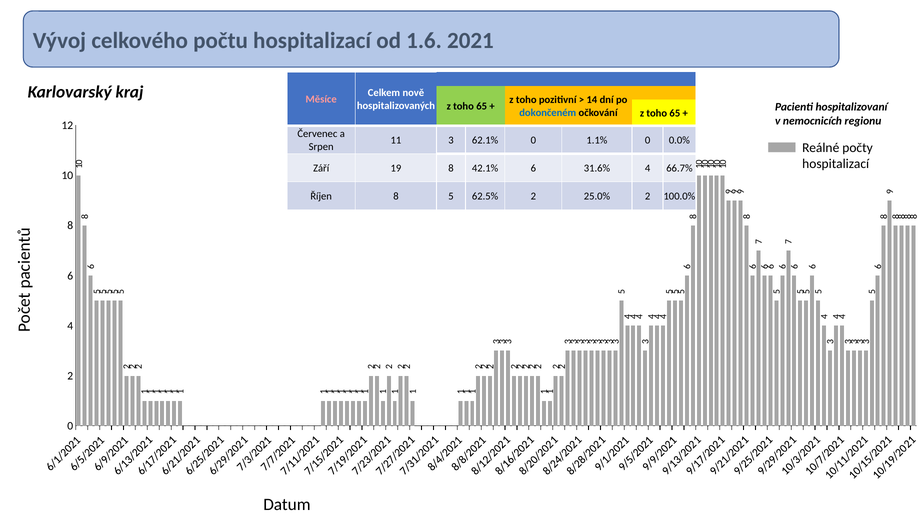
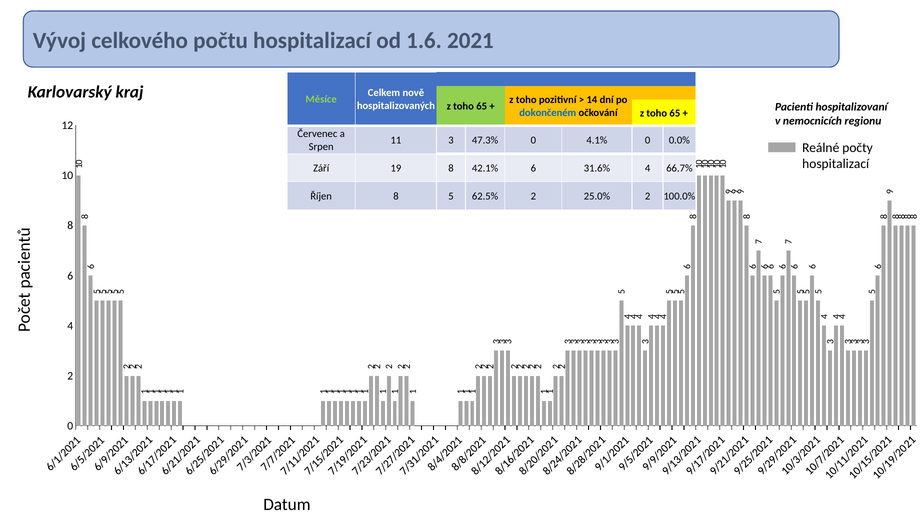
Měsíce colour: pink -> light green
62.1%: 62.1% -> 47.3%
1.1%: 1.1% -> 4.1%
